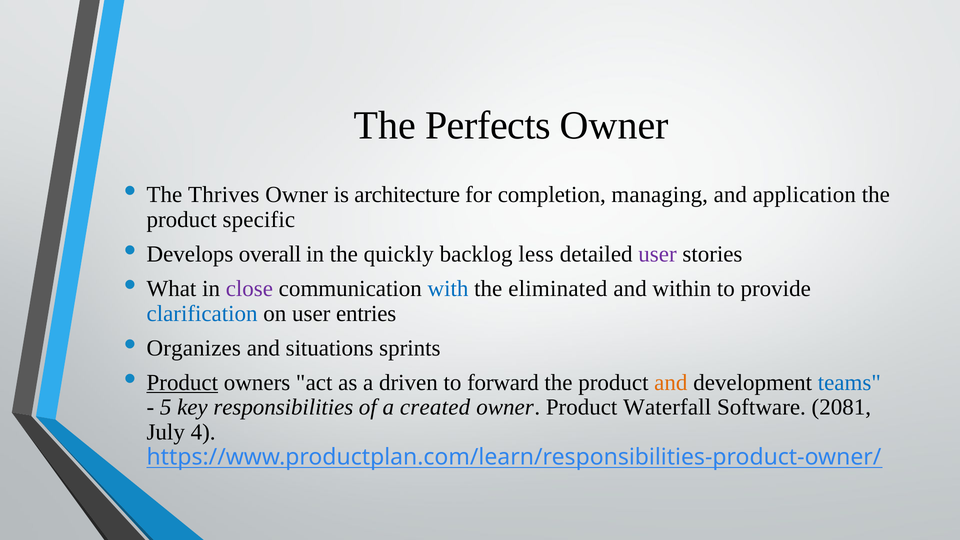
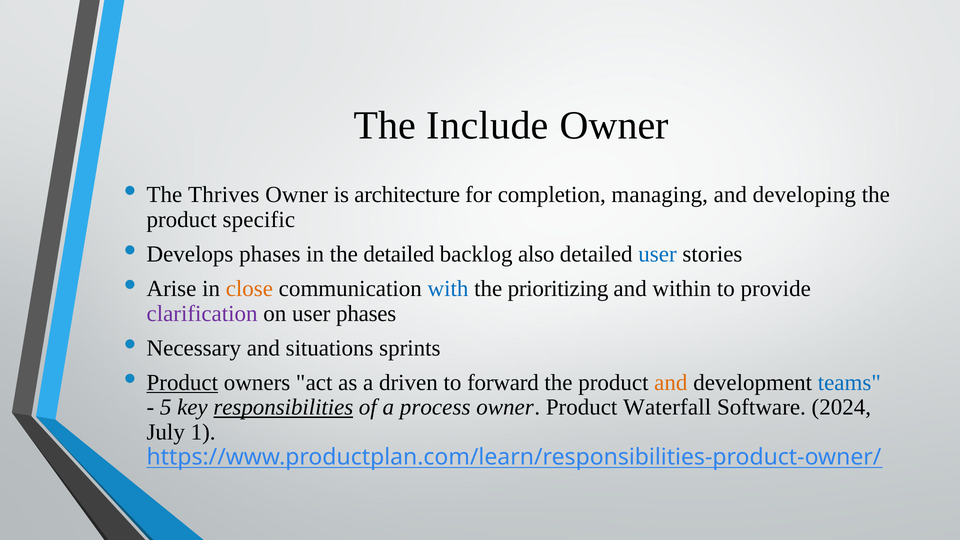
Perfects: Perfects -> Include
application: application -> developing
Develops overall: overall -> phases
the quickly: quickly -> detailed
less: less -> also
user at (658, 254) colour: purple -> blue
What: What -> Arise
close colour: purple -> orange
eliminated: eliminated -> prioritizing
clarification colour: blue -> purple
user entries: entries -> phases
Organizes: Organizes -> Necessary
responsibilities underline: none -> present
created: created -> process
2081: 2081 -> 2024
4: 4 -> 1
